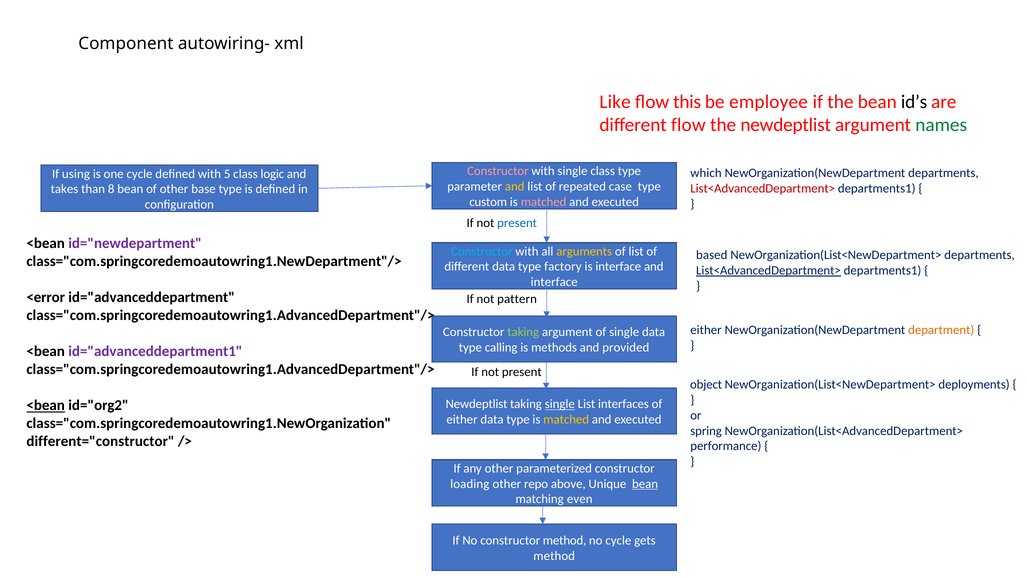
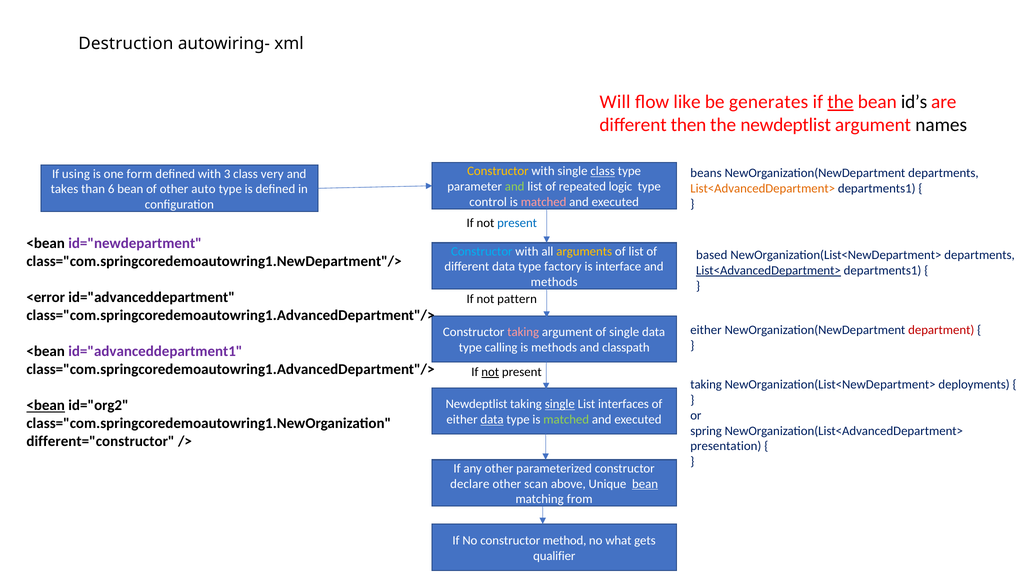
Component: Component -> Destruction
Like: Like -> Will
this: this -> like
employee: employee -> generates
the at (840, 102) underline: none -> present
different flow: flow -> then
names colour: green -> black
Constructor at (498, 171) colour: pink -> yellow
class at (603, 171) underline: none -> present
which: which -> beans
one cycle: cycle -> form
5: 5 -> 3
logic: logic -> very
and at (515, 187) colour: yellow -> light green
case: case -> logic
List<AdvancedDepartment> at (763, 189) colour: red -> orange
8: 8 -> 6
base: base -> auto
custom: custom -> control
interface at (554, 282): interface -> methods
department colour: orange -> red
taking at (523, 332) colour: light green -> pink
provided: provided -> classpath
not at (490, 372) underline: none -> present
object at (706, 384): object -> taking
data at (492, 419) underline: none -> present
matched at (566, 419) colour: yellow -> light green
performance: performance -> presentation
loading: loading -> declare
repo: repo -> scan
even: even -> from
no cycle: cycle -> what
method at (554, 555): method -> qualifier
